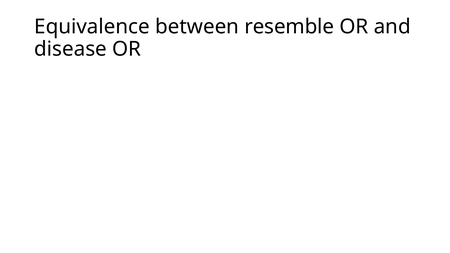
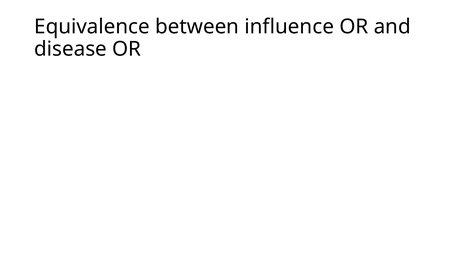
resemble: resemble -> influence
